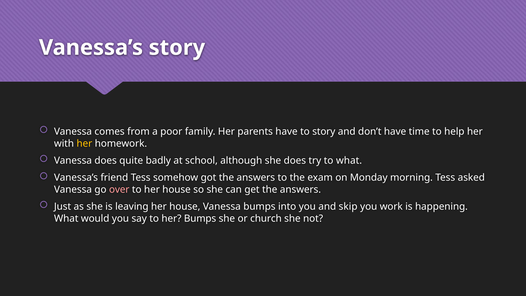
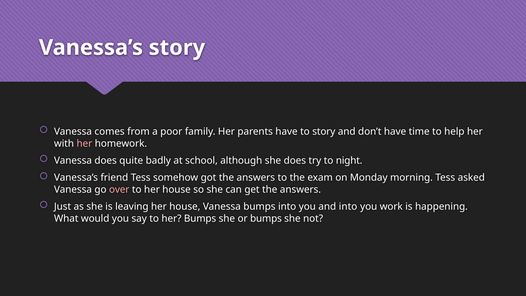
her at (84, 143) colour: yellow -> pink
to what: what -> night
and skip: skip -> into
or church: church -> bumps
